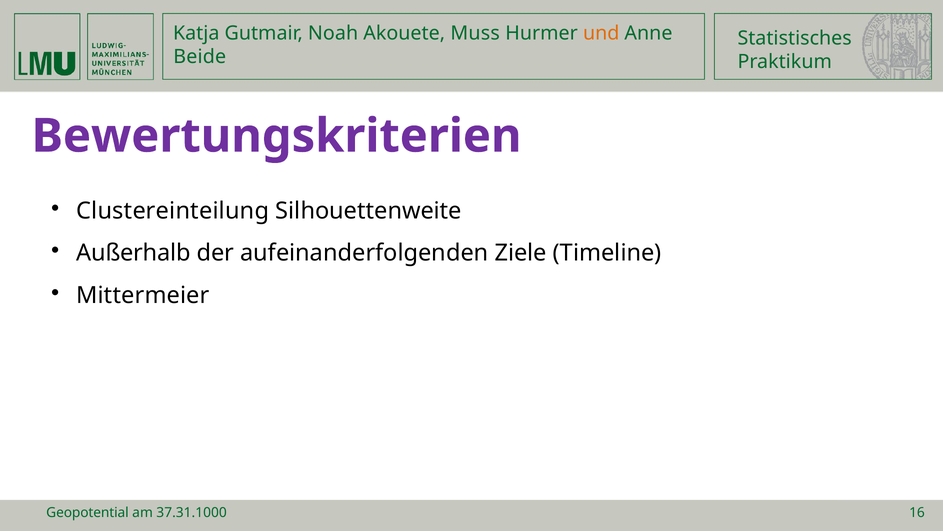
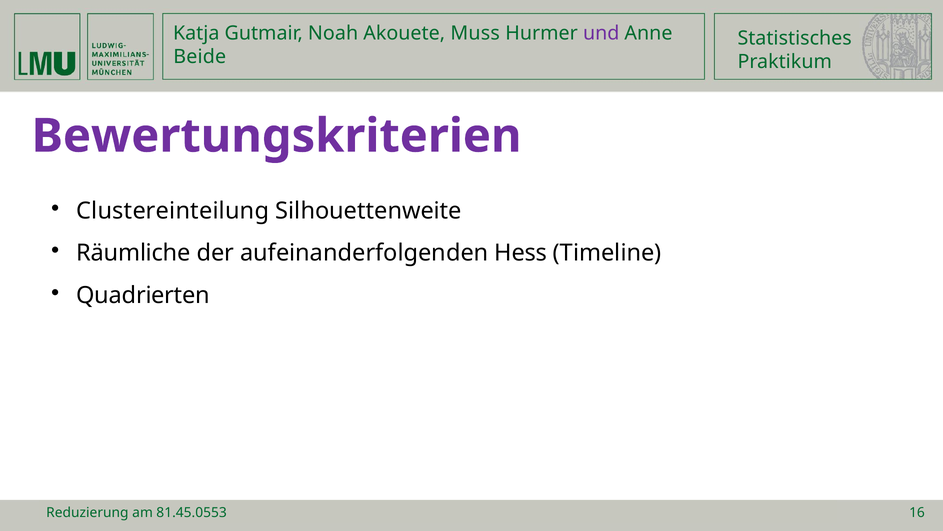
und colour: orange -> purple
Außerhalb: Außerhalb -> Räumliche
Ziele: Ziele -> Hess
Mittermeier: Mittermeier -> Quadrierten
Geopotential: Geopotential -> Reduzierung
37.31.1000: 37.31.1000 -> 81.45.0553
